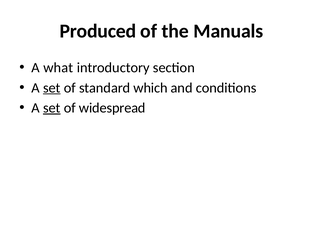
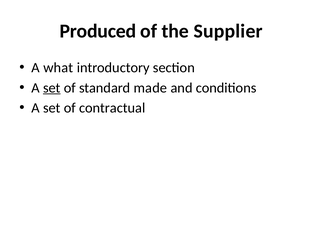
Manuals: Manuals -> Supplier
which: which -> made
set at (52, 108) underline: present -> none
widespread: widespread -> contractual
